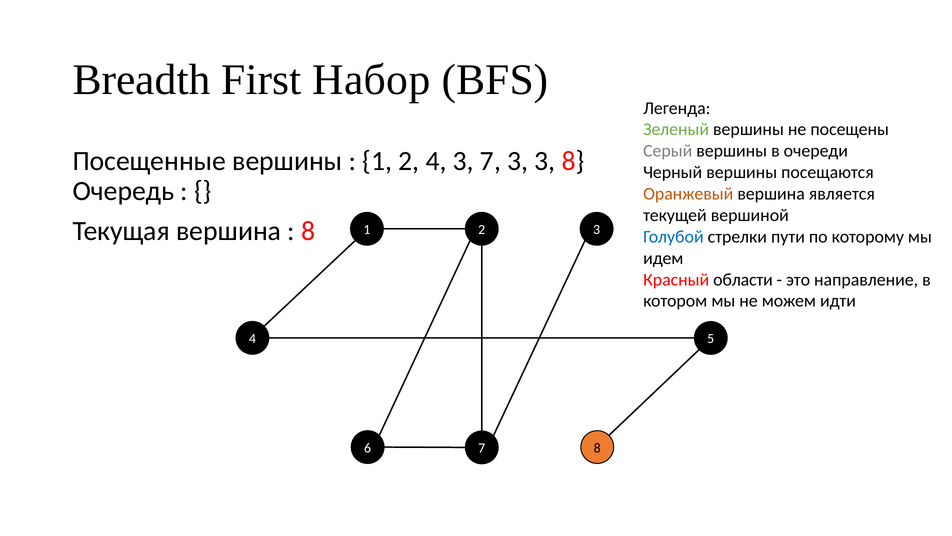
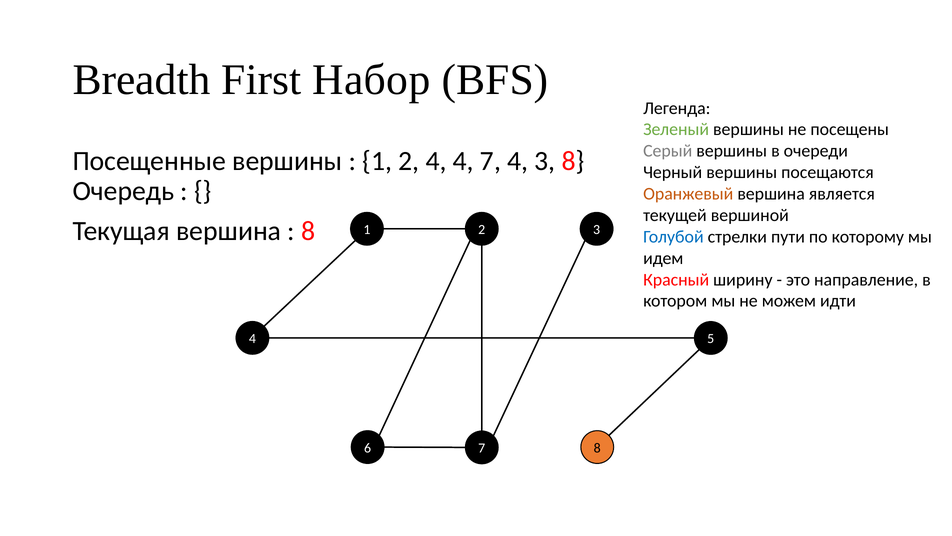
4 3: 3 -> 4
7 3: 3 -> 4
области: области -> ширину
